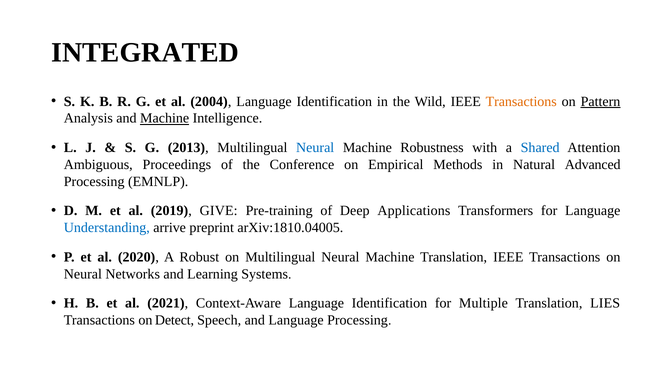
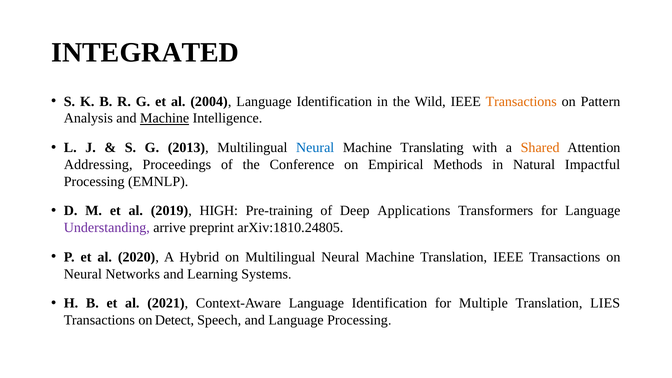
Pattern underline: present -> none
Robustness: Robustness -> Translating
Shared colour: blue -> orange
Ambiguous: Ambiguous -> Addressing
Advanced: Advanced -> Impactful
GIVE: GIVE -> HIGH
Understanding colour: blue -> purple
arXiv:1810.04005: arXiv:1810.04005 -> arXiv:1810.24805
Robust: Robust -> Hybrid
